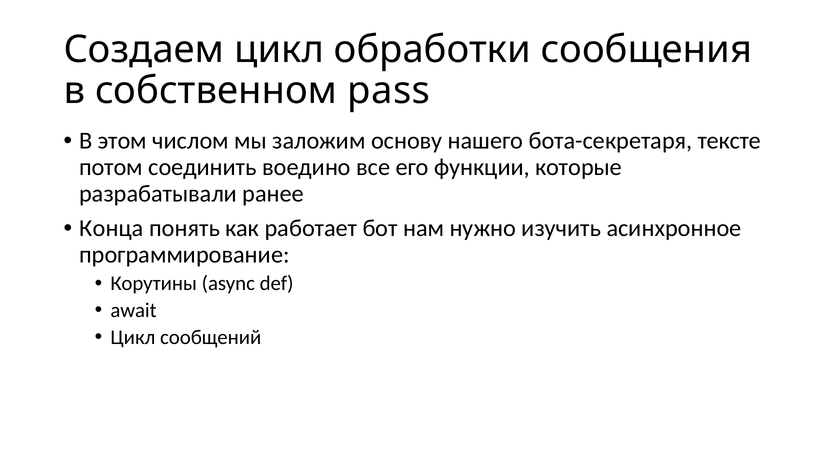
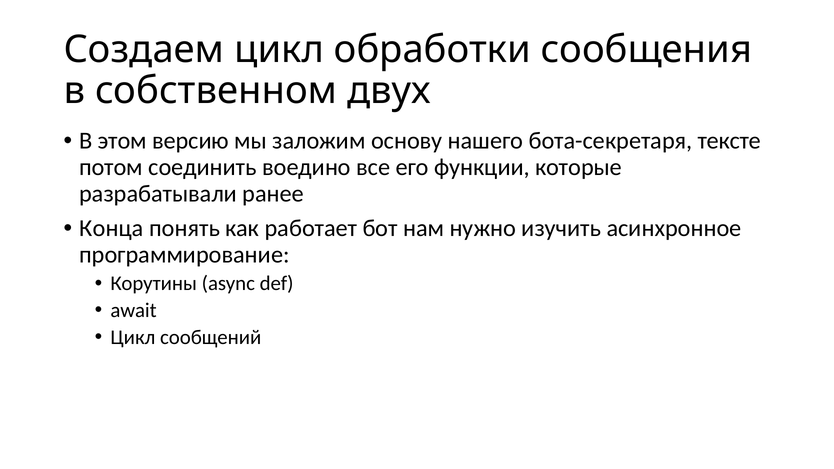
pass: pass -> двух
числом: числом -> версию
